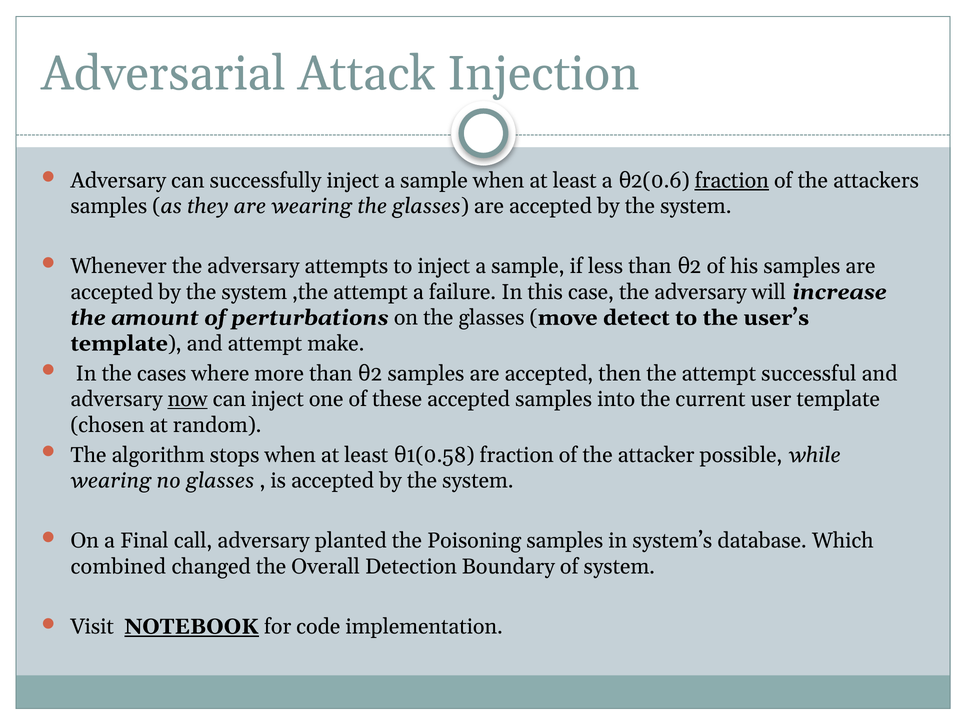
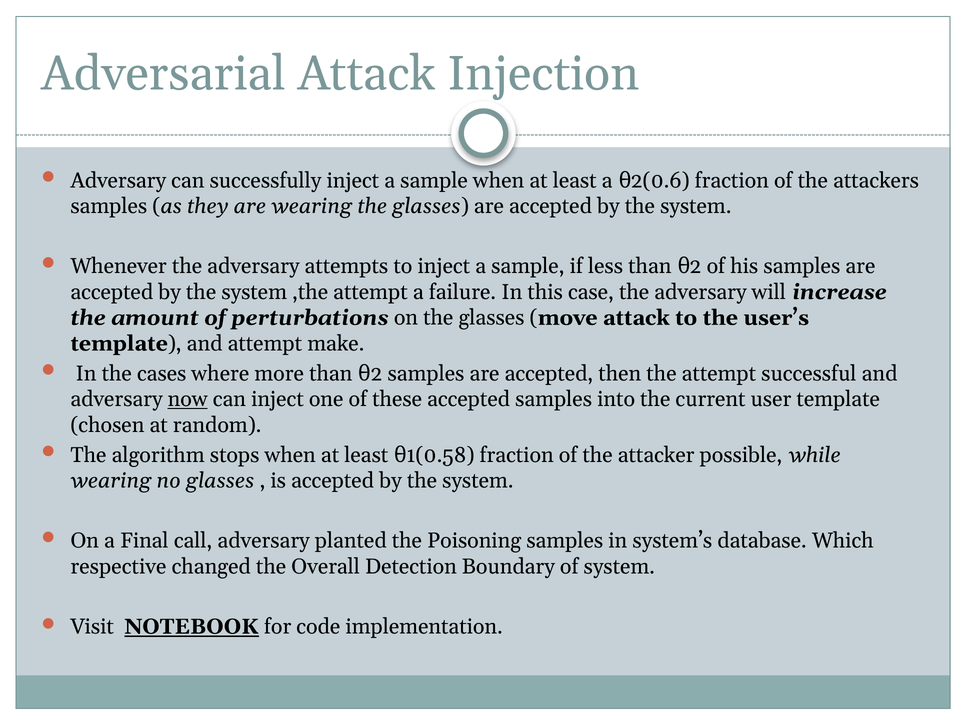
fraction at (732, 181) underline: present -> none
move detect: detect -> attack
combined: combined -> respective
